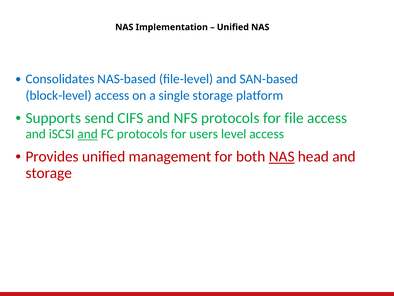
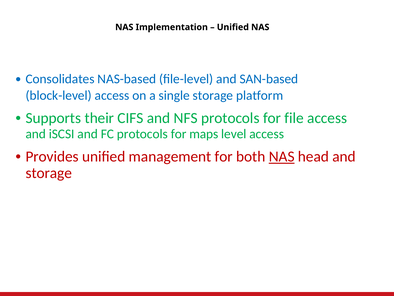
send: send -> their
and at (88, 134) underline: present -> none
users: users -> maps
